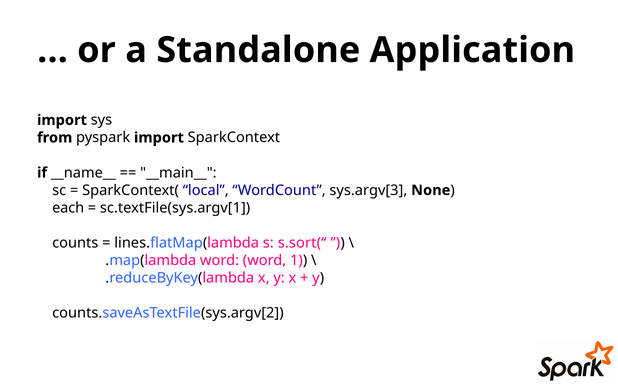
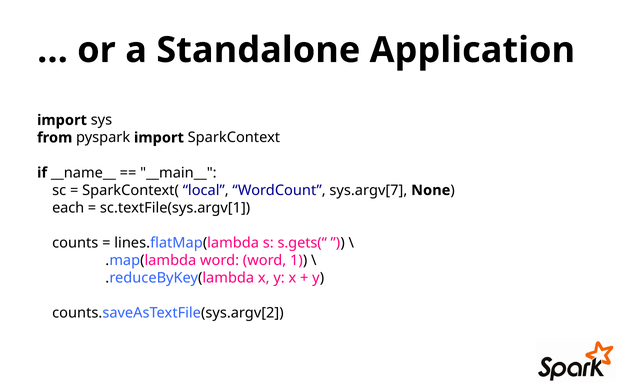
sys.argv[3: sys.argv[3 -> sys.argv[7
s.sort(“: s.sort(“ -> s.gets(“
